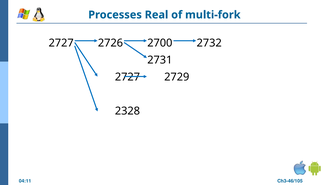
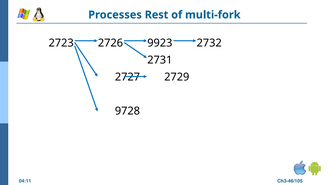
Real: Real -> Rest
2727 at (61, 43): 2727 -> 2723
2700: 2700 -> 9923
2328: 2328 -> 9728
